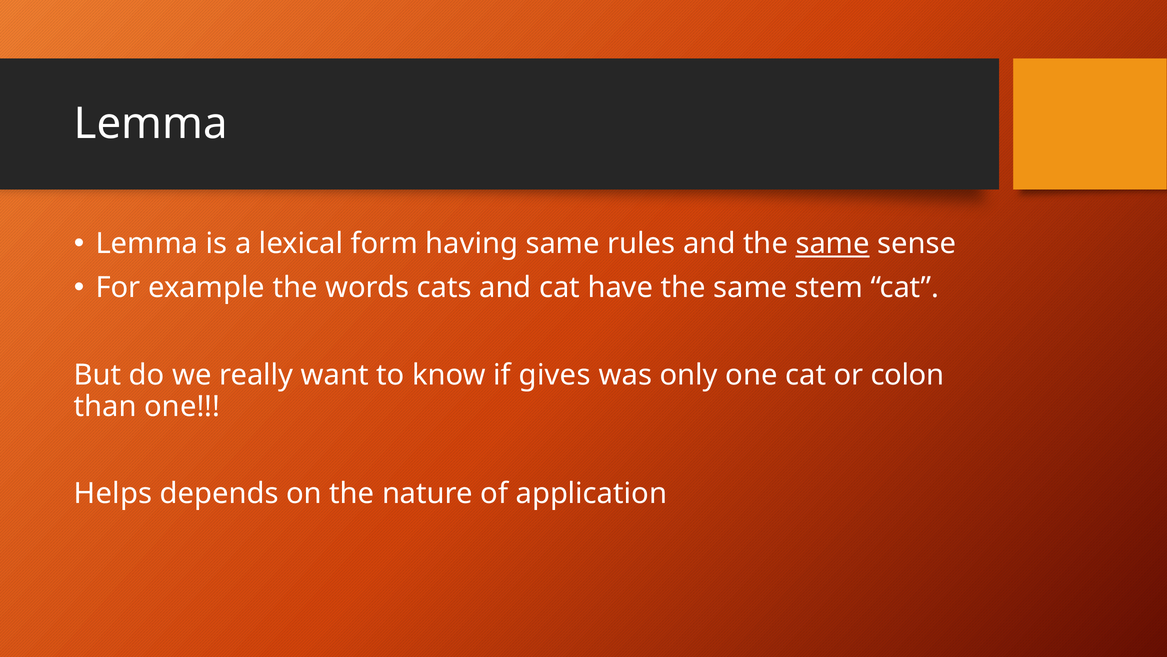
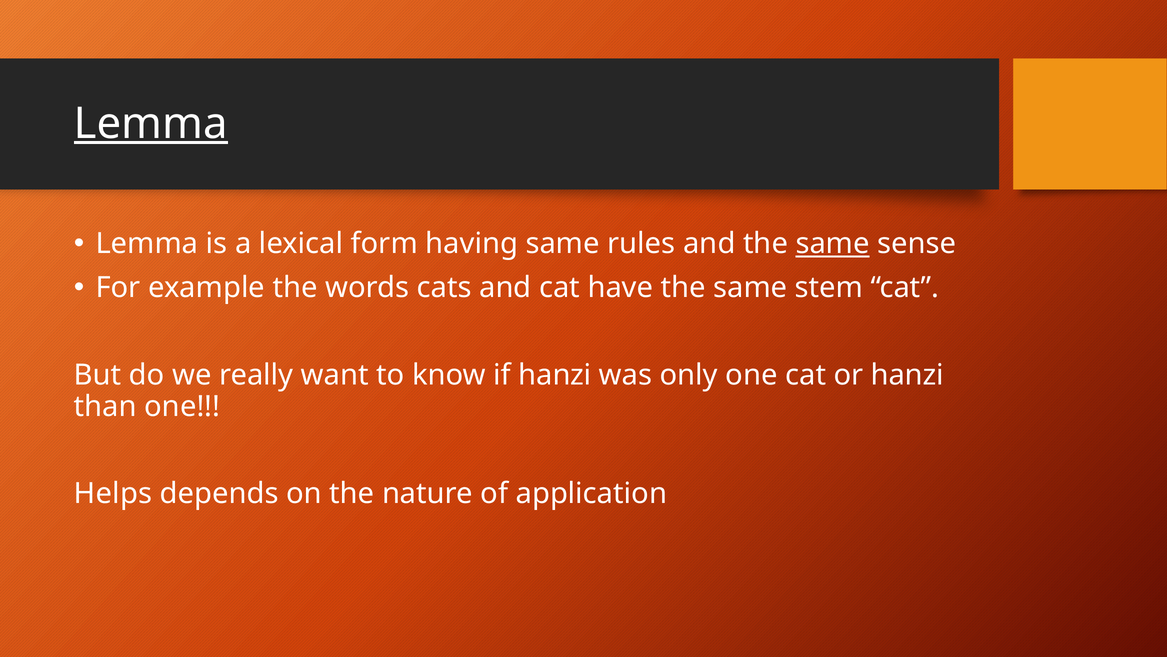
Lemma at (151, 124) underline: none -> present
if gives: gives -> hanzi
or colon: colon -> hanzi
